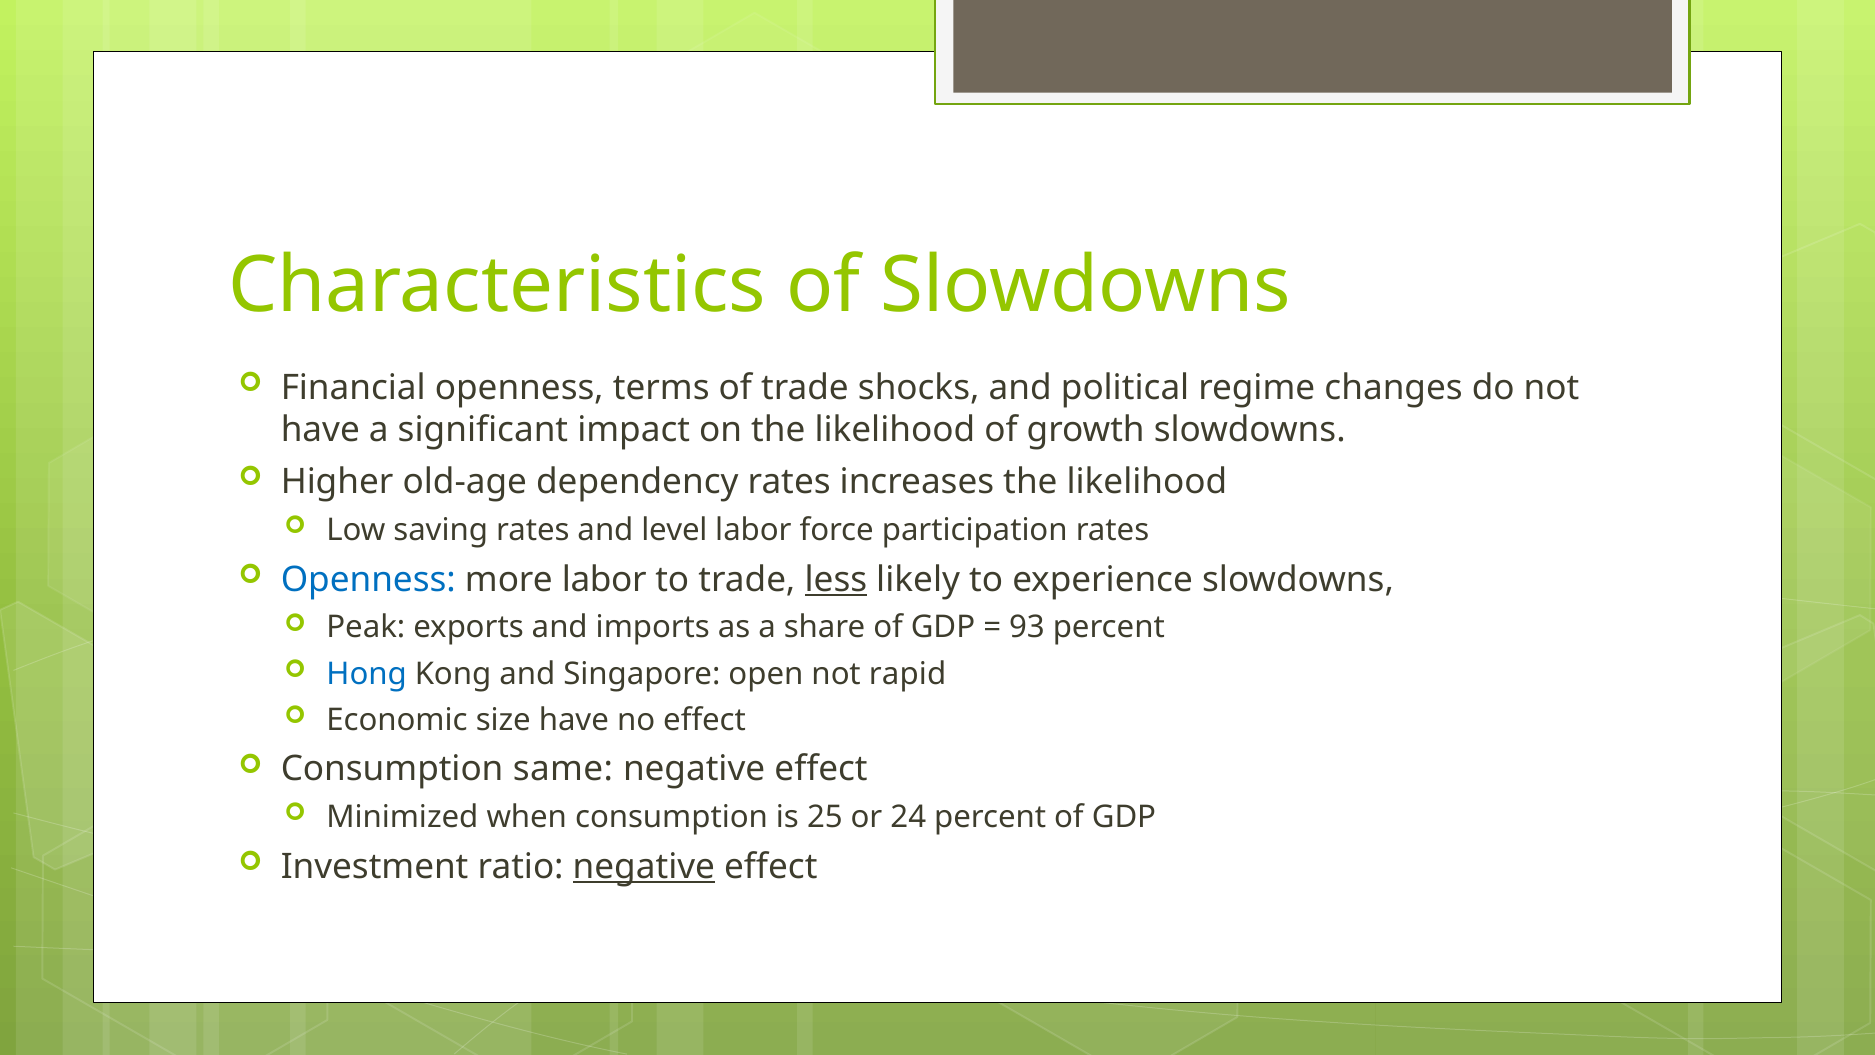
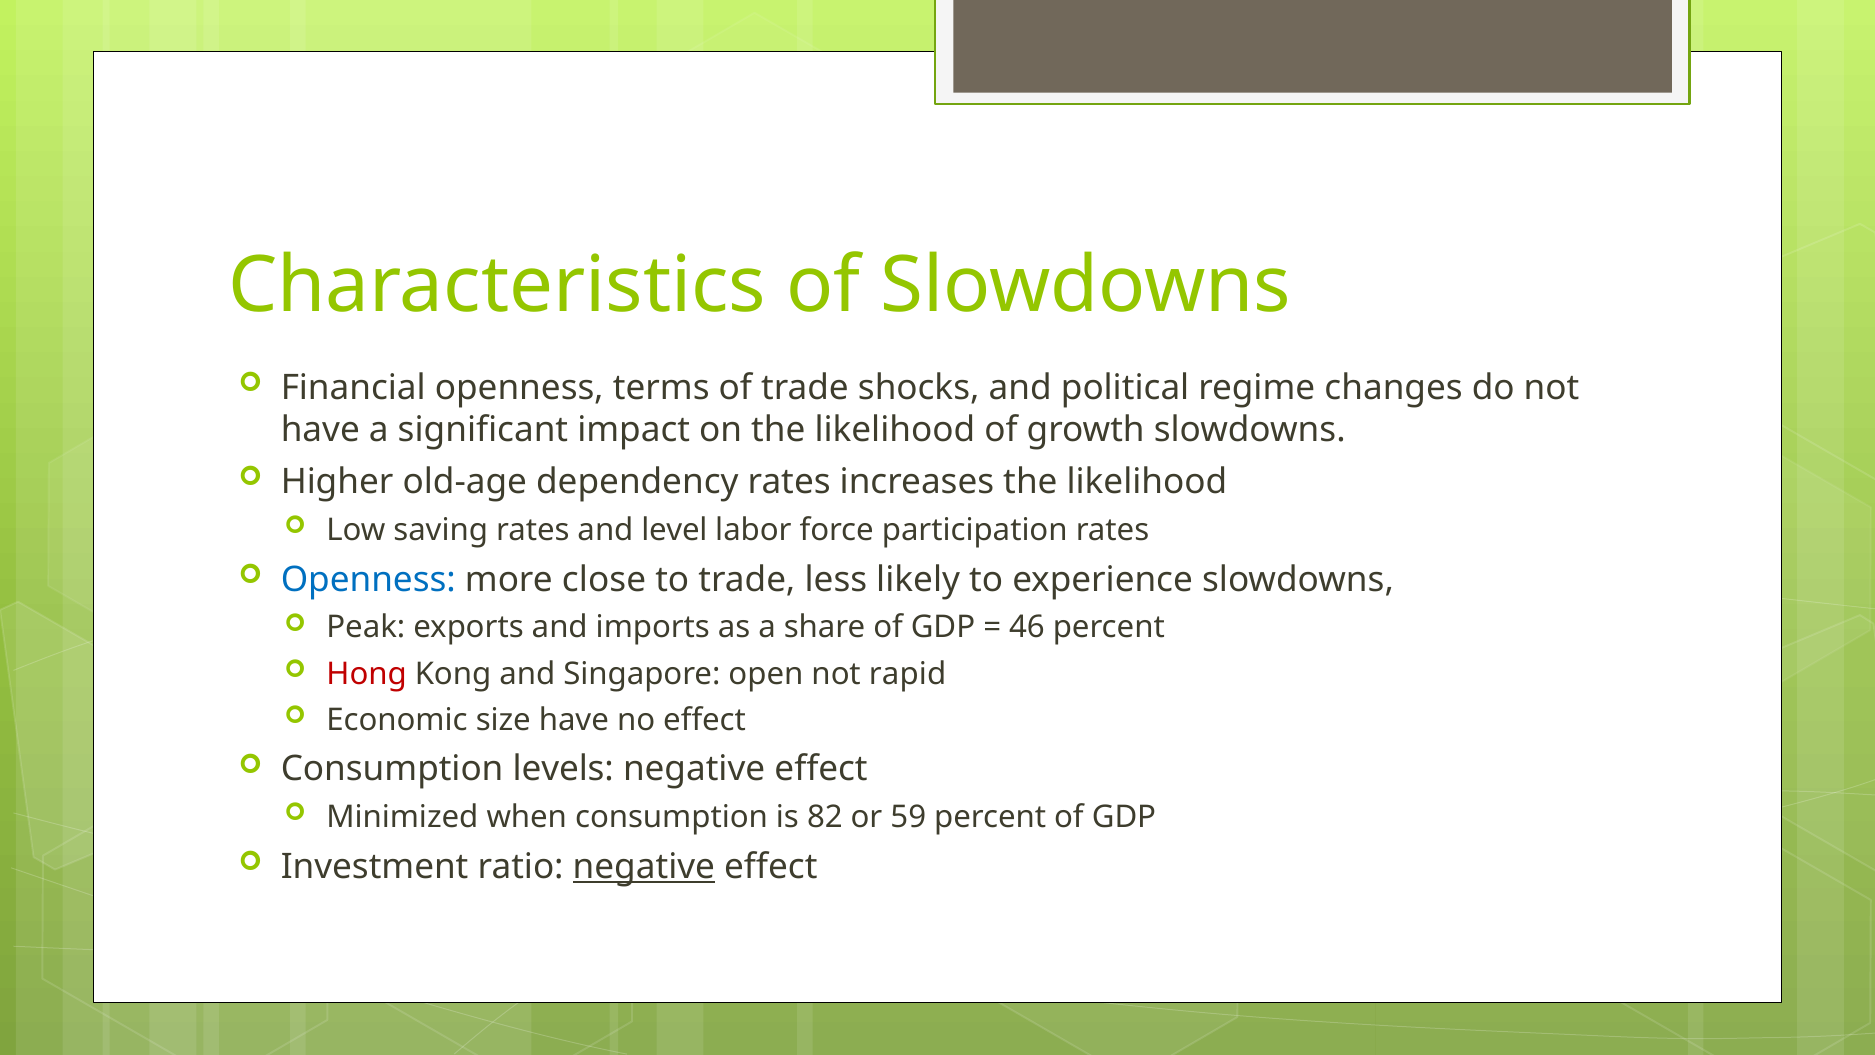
more labor: labor -> close
less underline: present -> none
93: 93 -> 46
Hong colour: blue -> red
same: same -> levels
25: 25 -> 82
24: 24 -> 59
